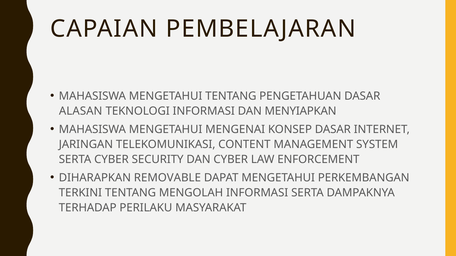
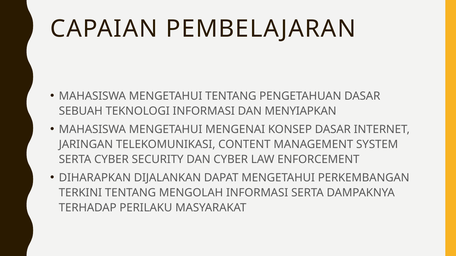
ALASAN: ALASAN -> SEBUAH
REMOVABLE: REMOVABLE -> DIJALANKAN
